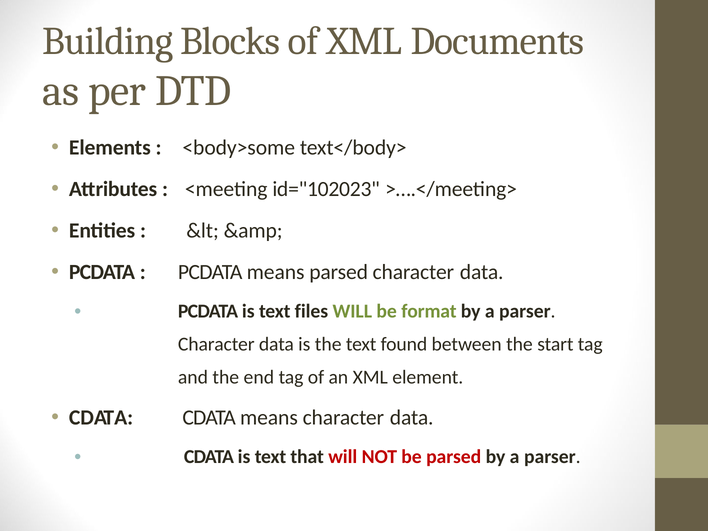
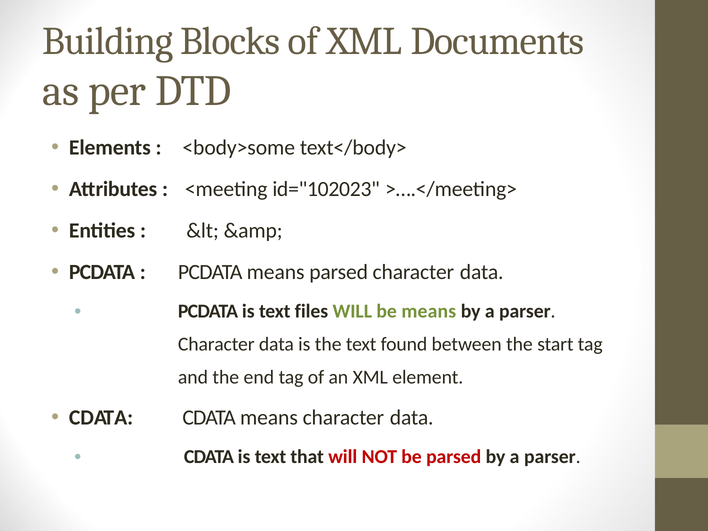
be format: format -> means
